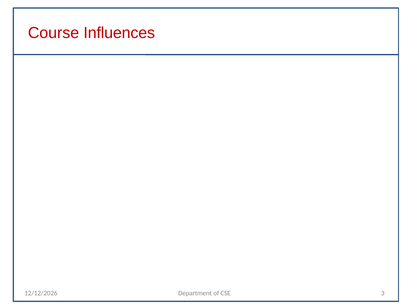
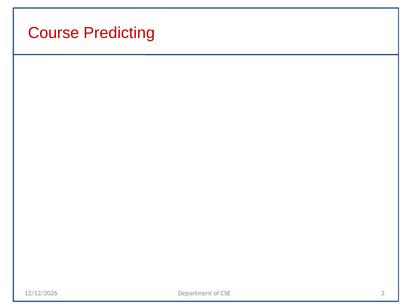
Influences: Influences -> Predicting
